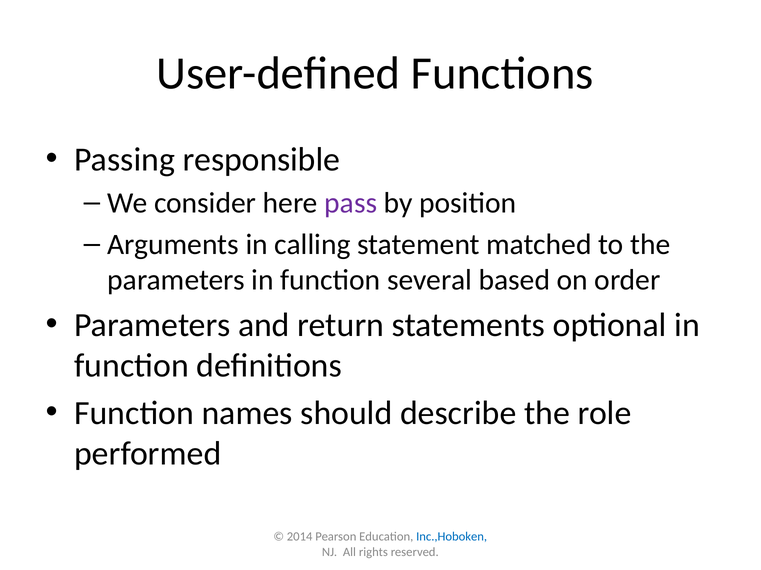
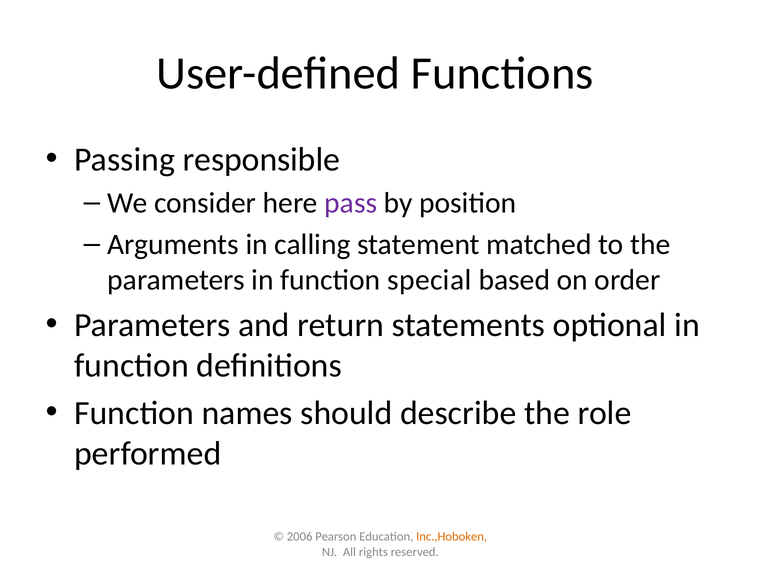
several: several -> special
2014: 2014 -> 2006
Inc.,Hoboken colour: blue -> orange
